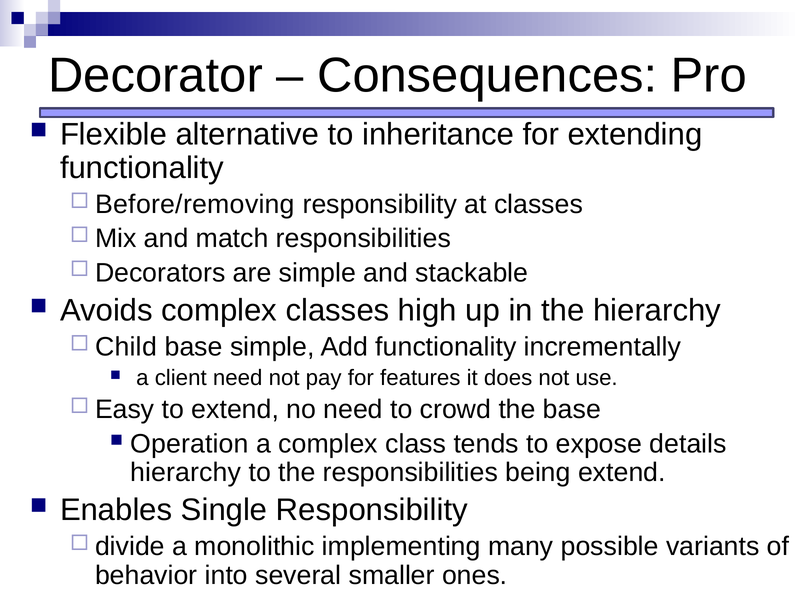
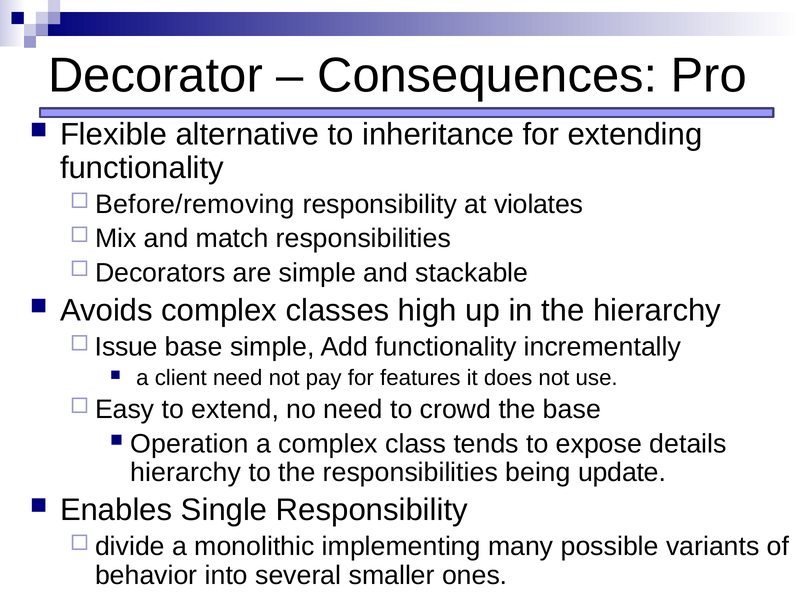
at classes: classes -> violates
Child: Child -> Issue
being extend: extend -> update
